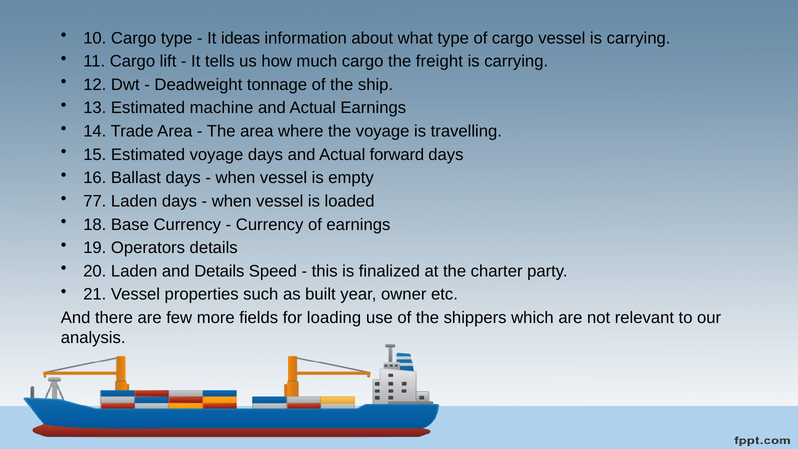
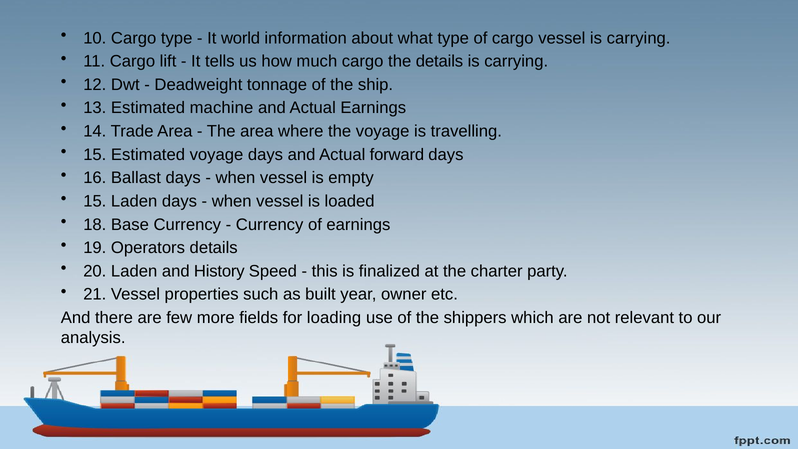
ideas: ideas -> world
the freight: freight -> details
77 at (95, 201): 77 -> 15
and Details: Details -> History
